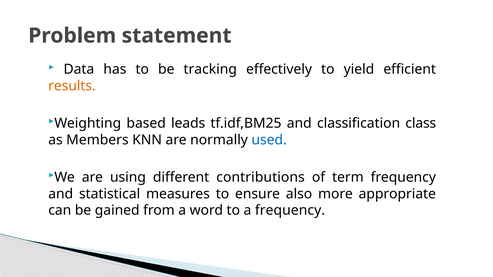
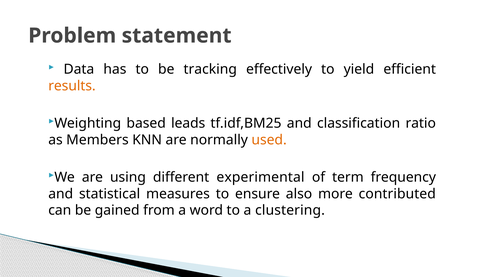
class: class -> ratio
used colour: blue -> orange
contributions: contributions -> experimental
appropriate: appropriate -> contributed
a frequency: frequency -> clustering
